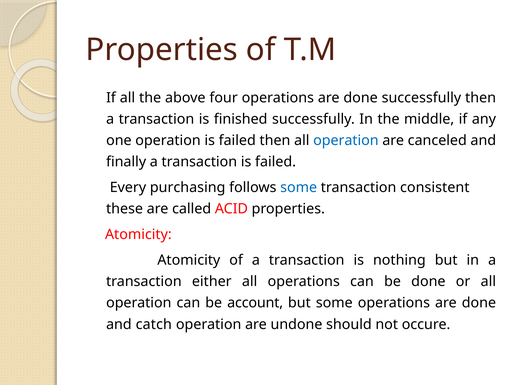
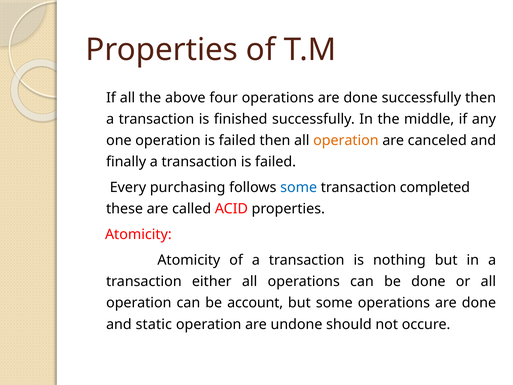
operation at (346, 140) colour: blue -> orange
consistent: consistent -> completed
catch: catch -> static
